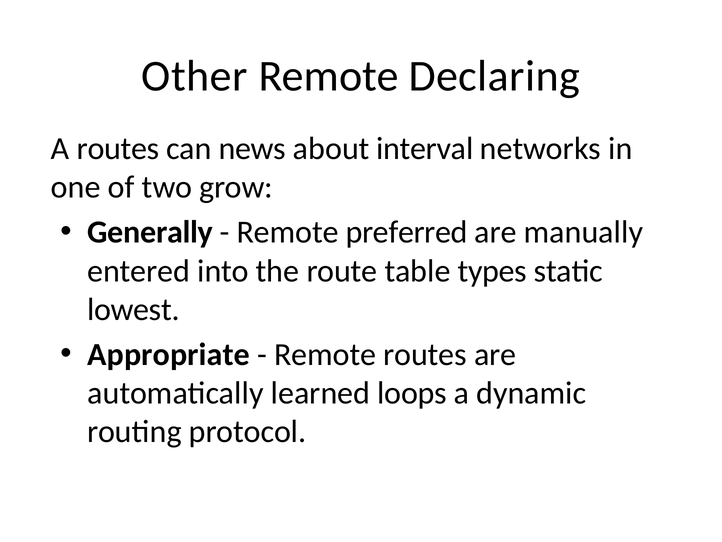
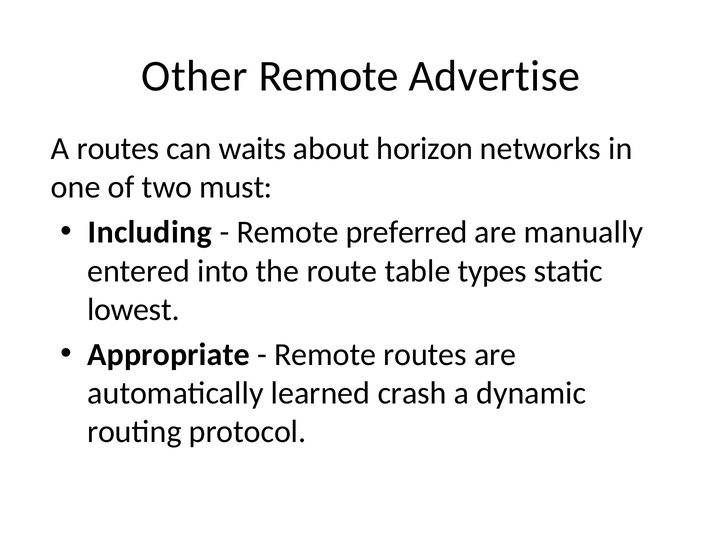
Declaring: Declaring -> Advertise
news: news -> waits
interval: interval -> horizon
grow: grow -> must
Generally: Generally -> Including
loops: loops -> crash
